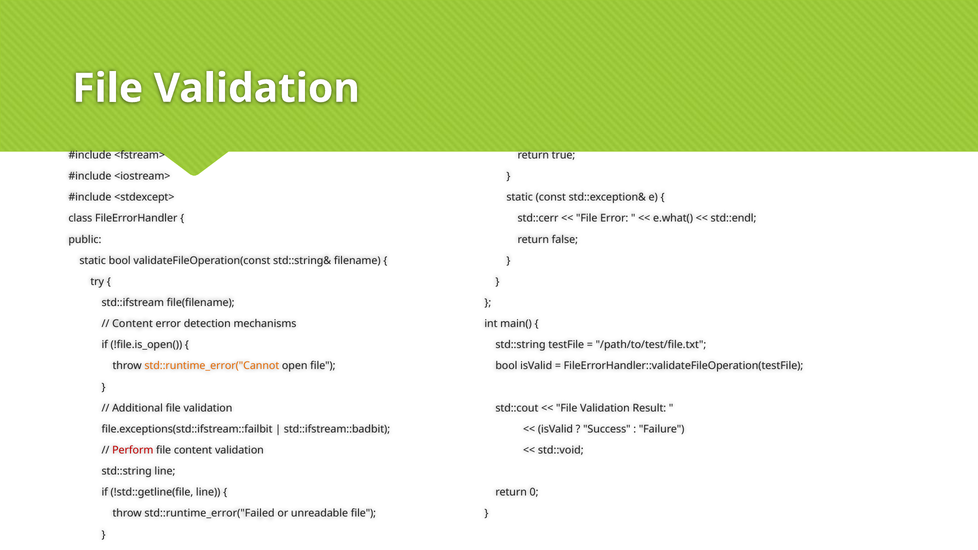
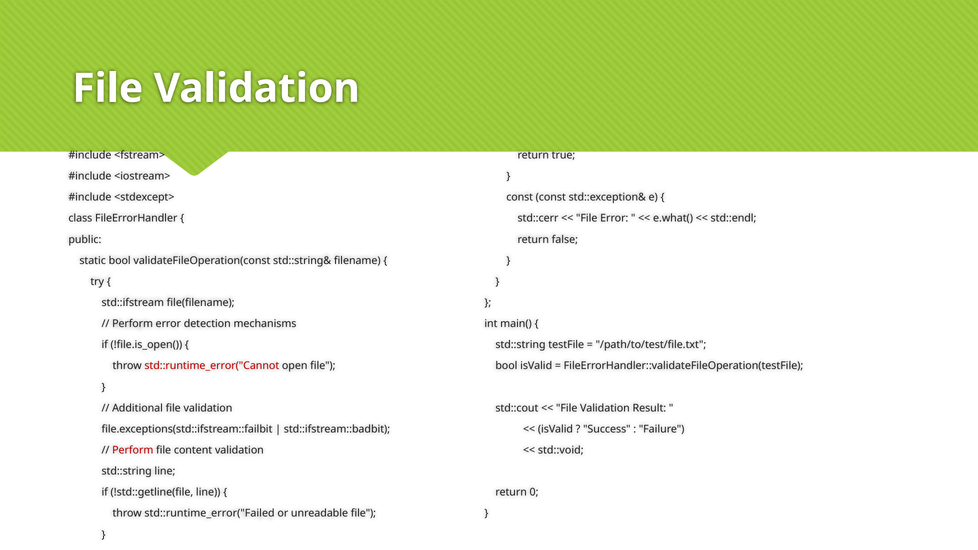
static at (520, 197): static -> const
Content at (132, 324): Content -> Perform
std::runtime_error("Cannot colour: orange -> red
